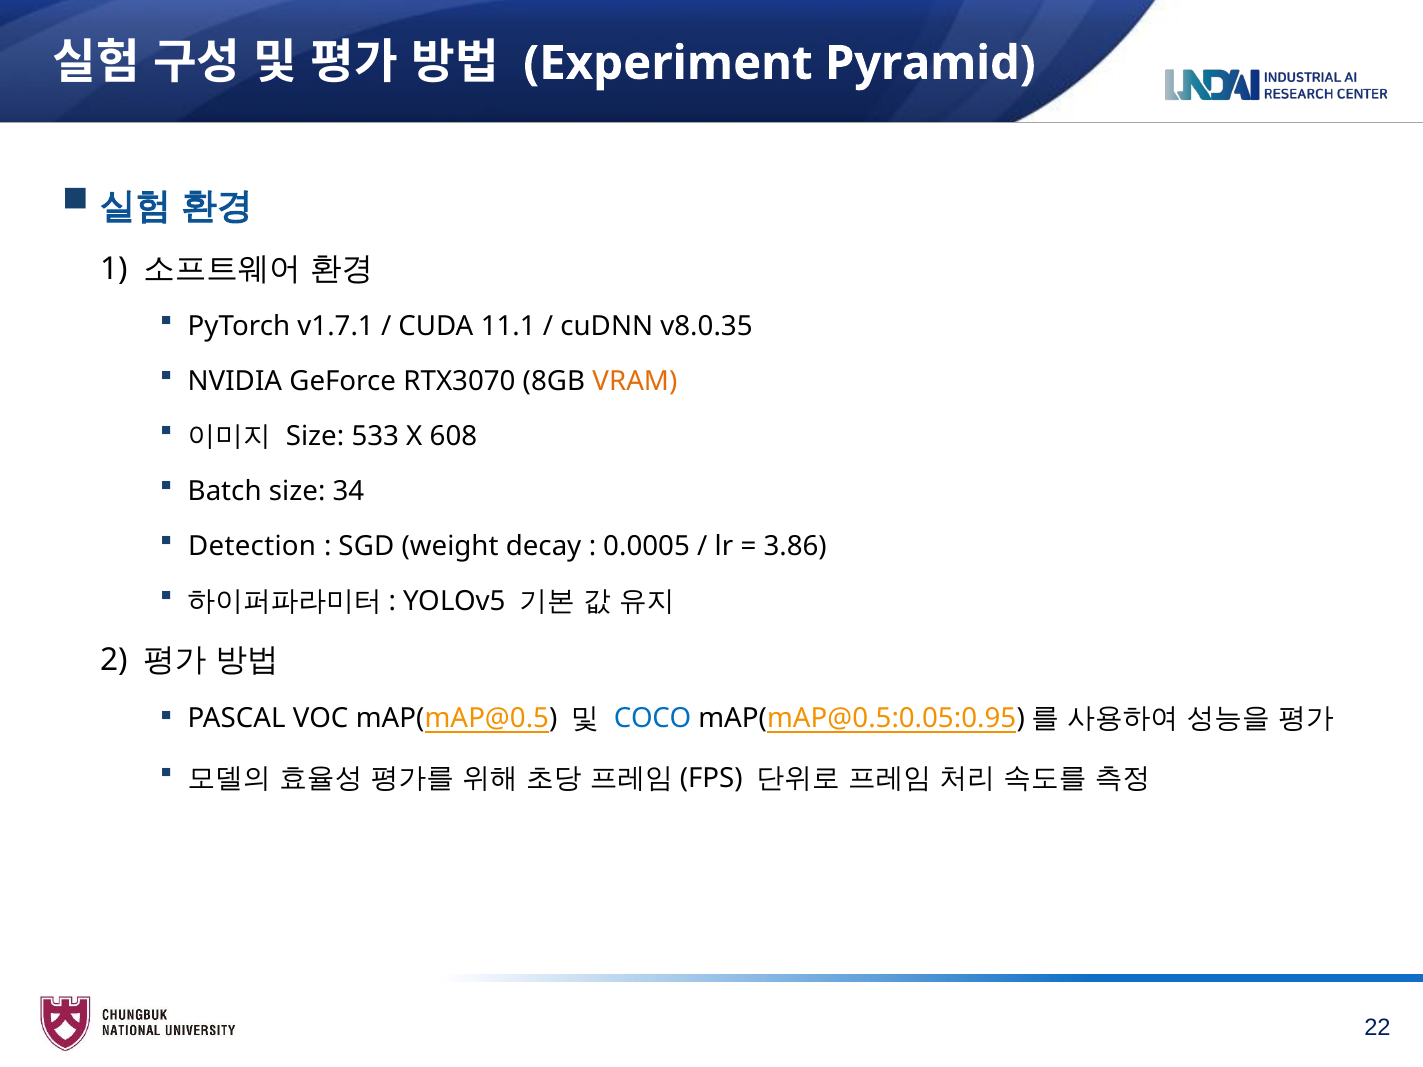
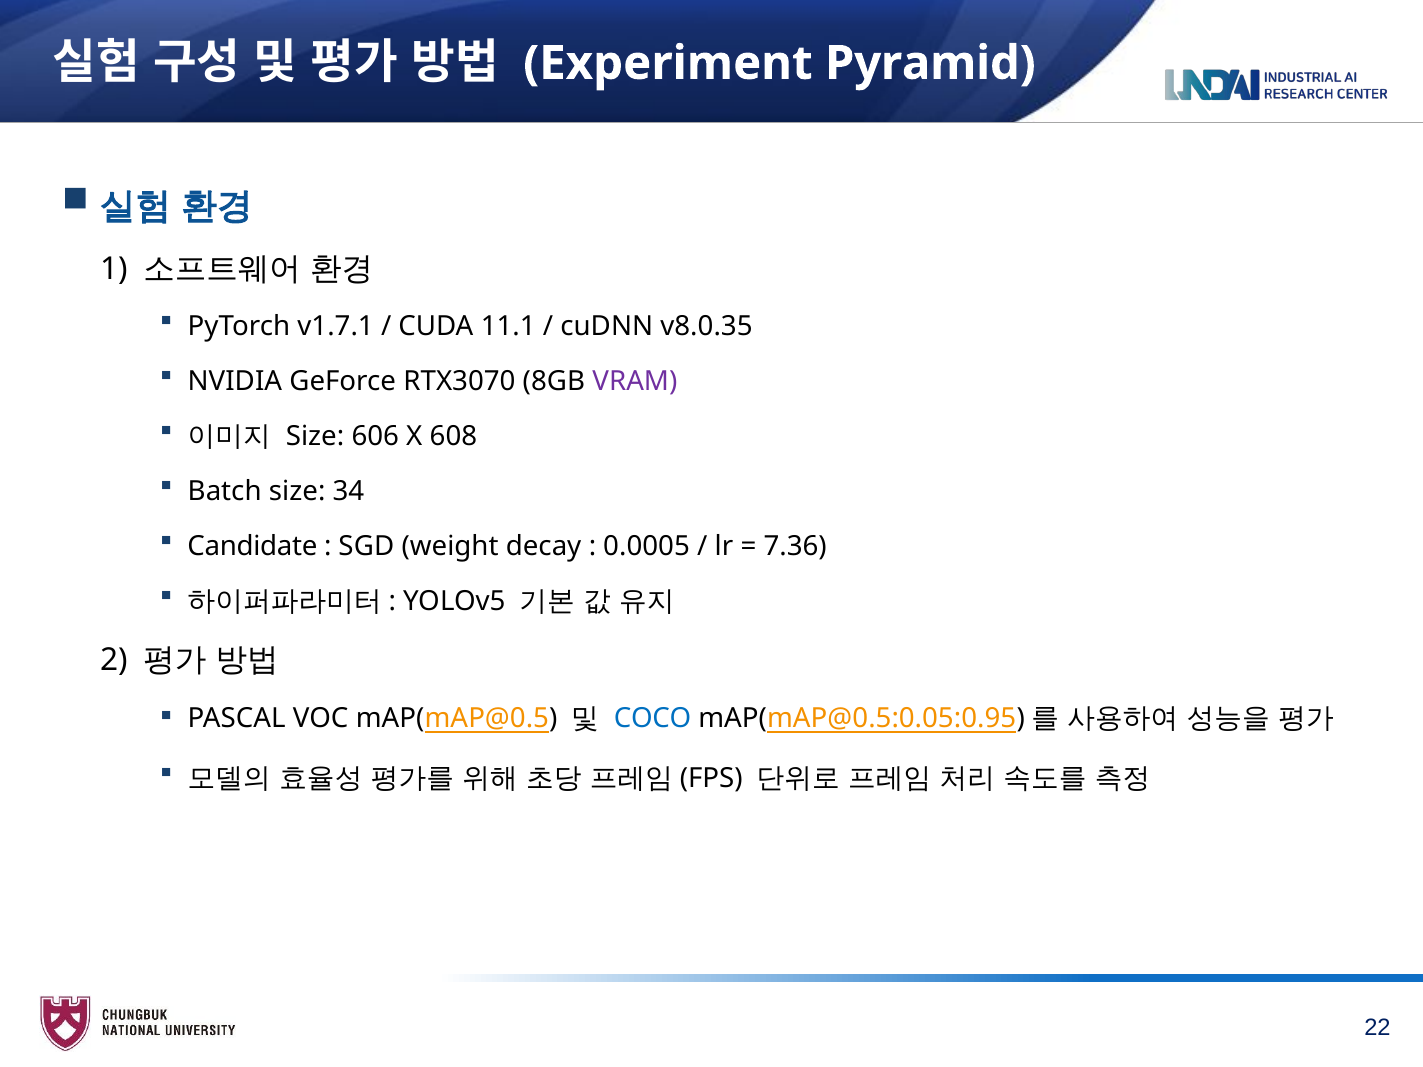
VRAM colour: orange -> purple
533: 533 -> 606
Detection: Detection -> Candidate
3.86: 3.86 -> 7.36
